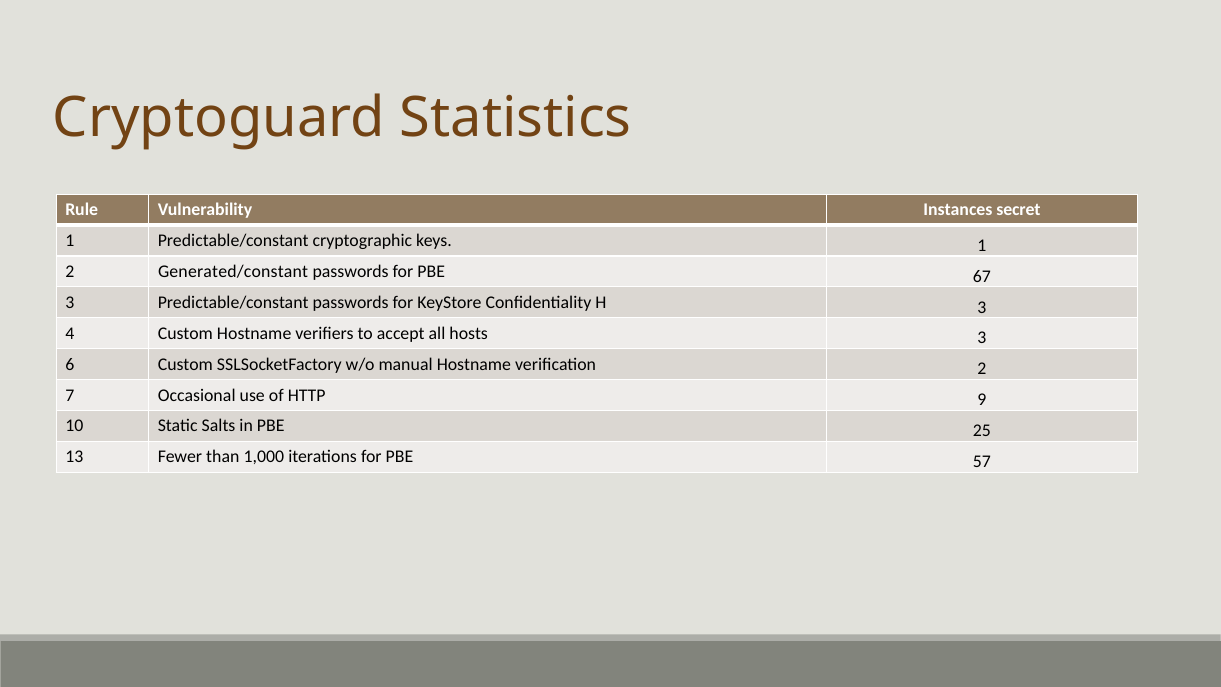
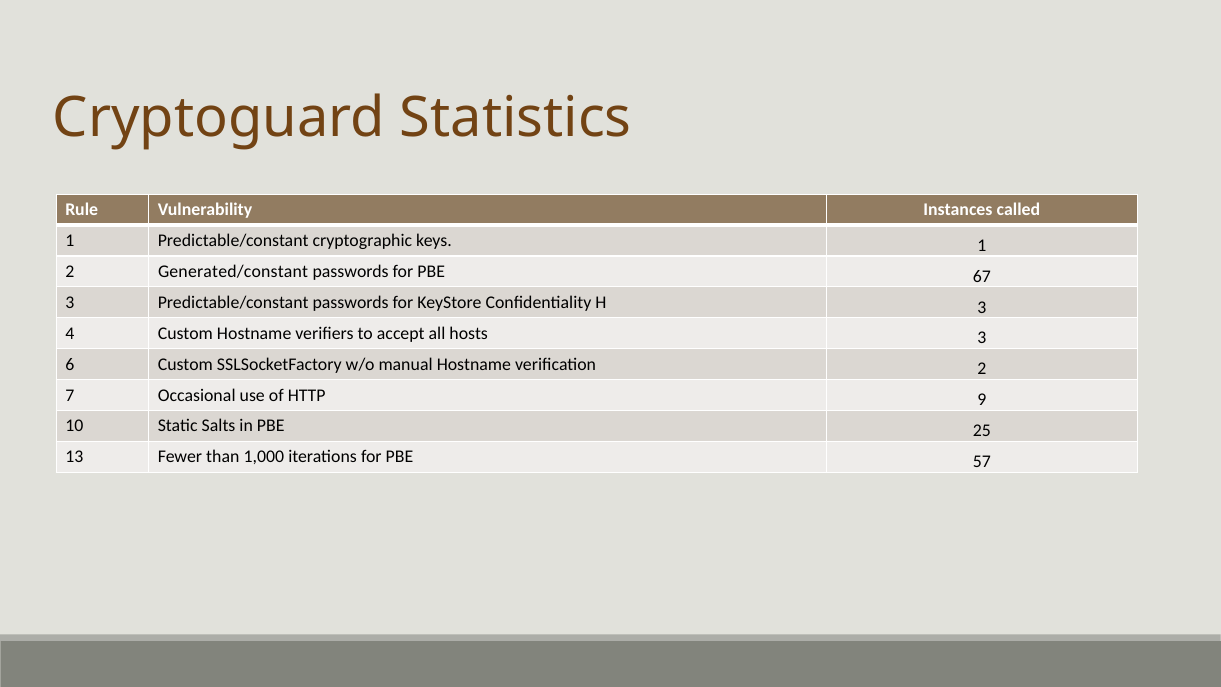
secret: secret -> called
